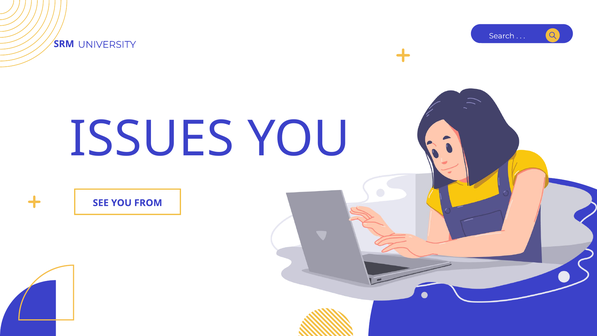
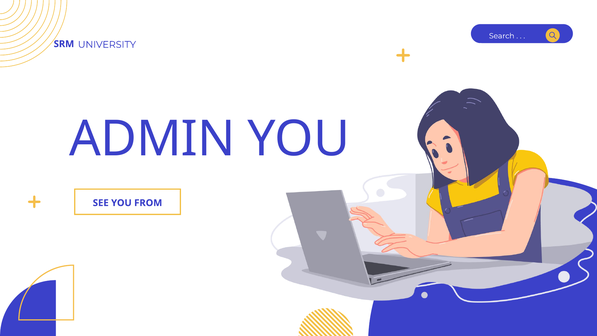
ISSUES: ISSUES -> ADMIN
